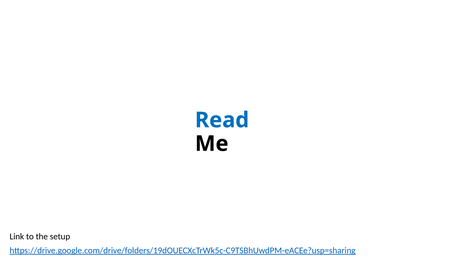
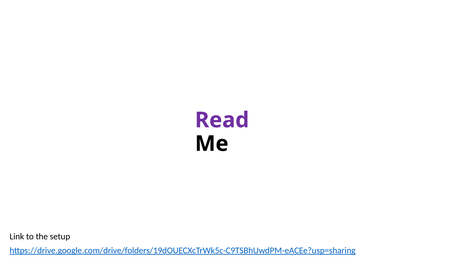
Read colour: blue -> purple
